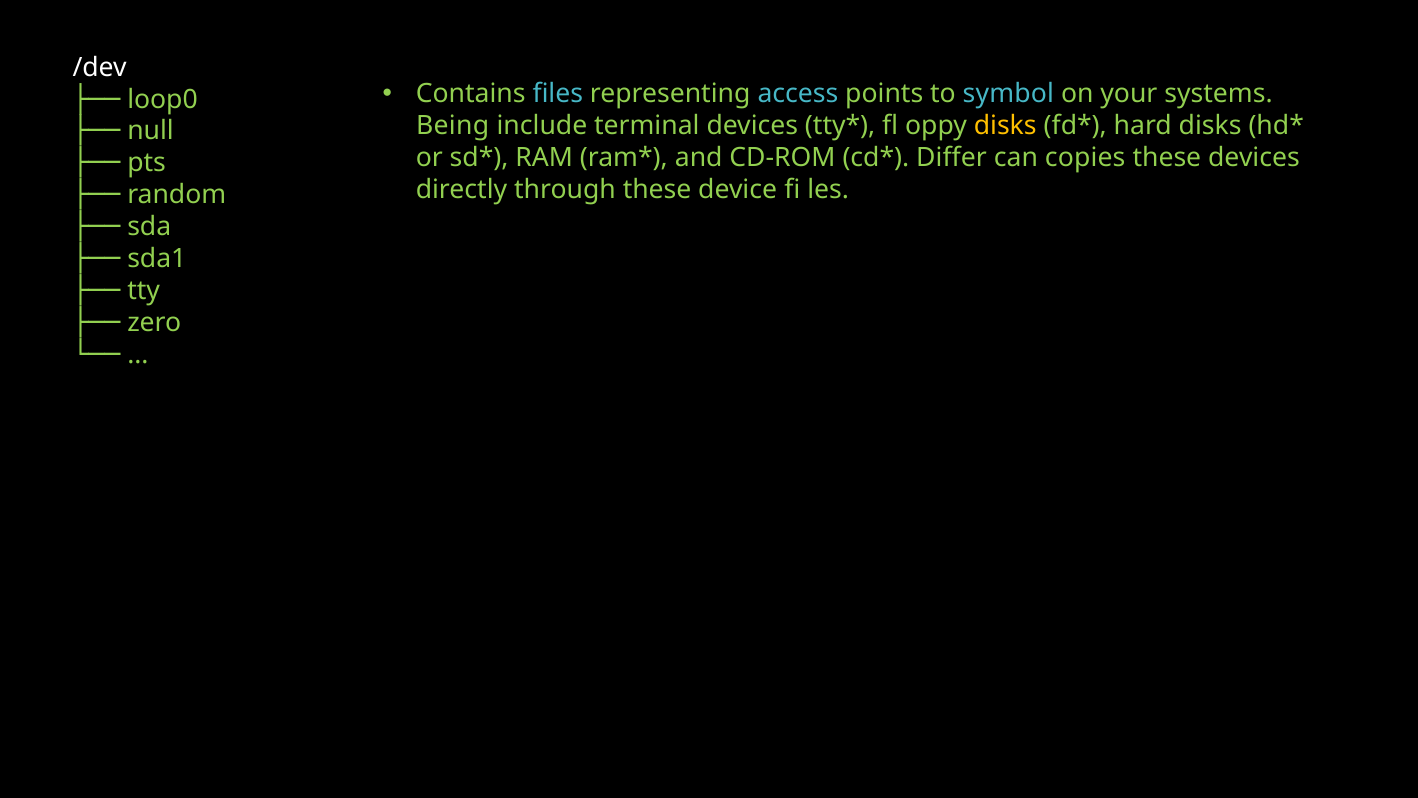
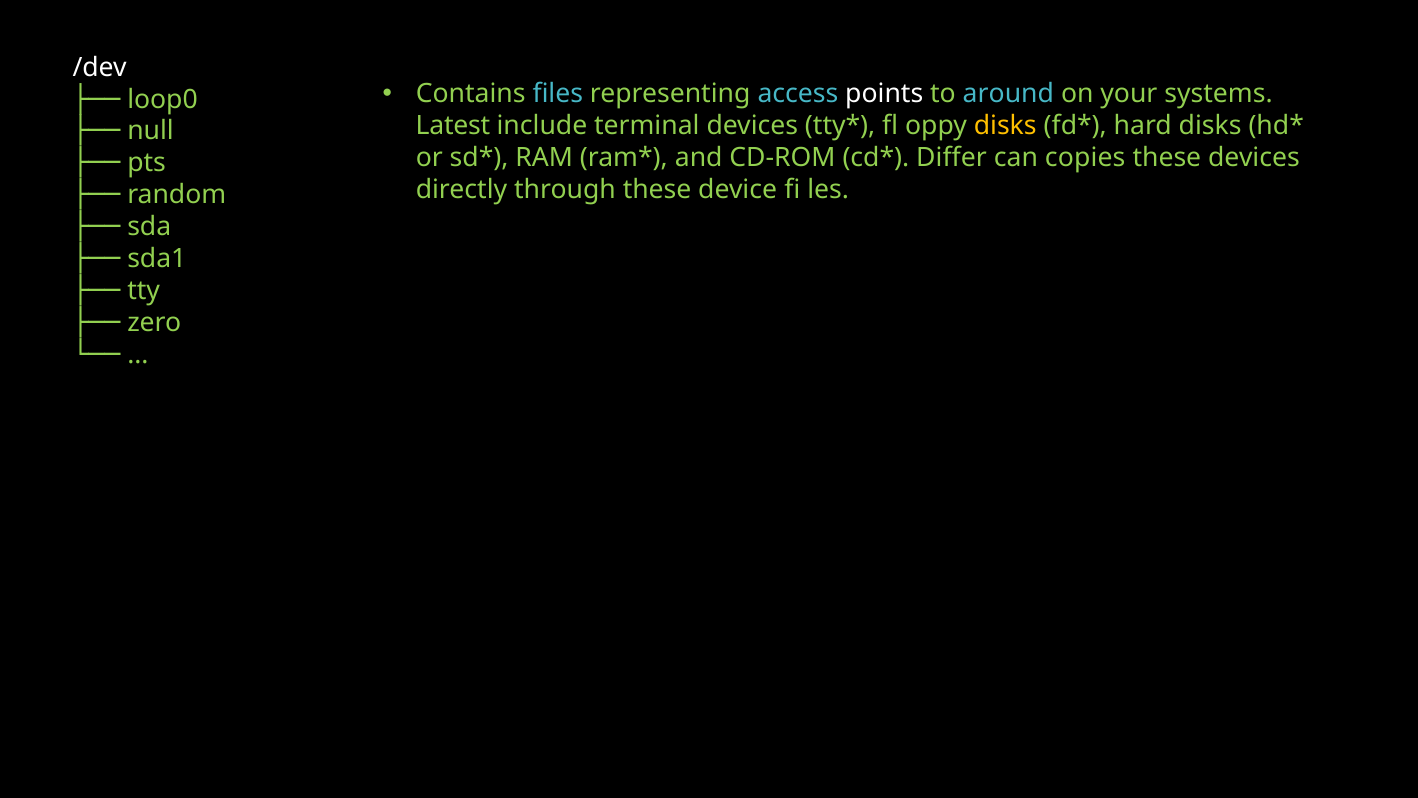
points colour: light green -> white
symbol: symbol -> around
Being: Being -> Latest
